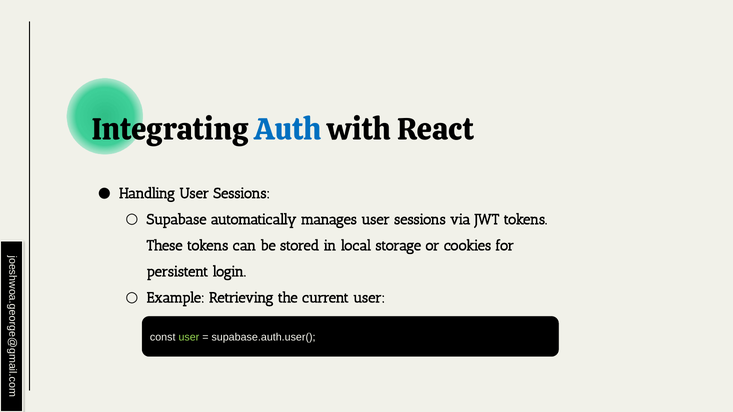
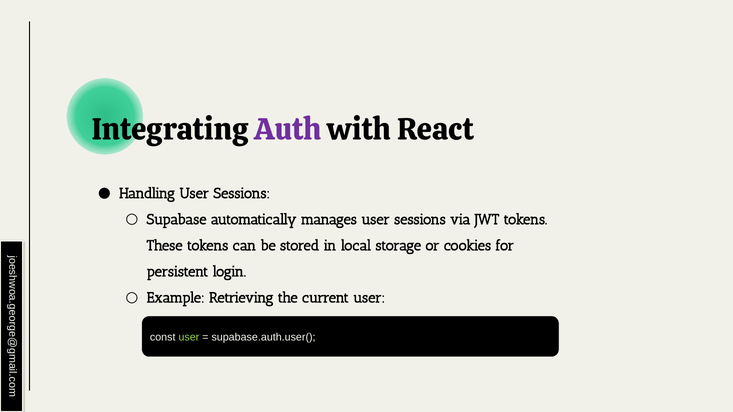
Auth colour: blue -> purple
